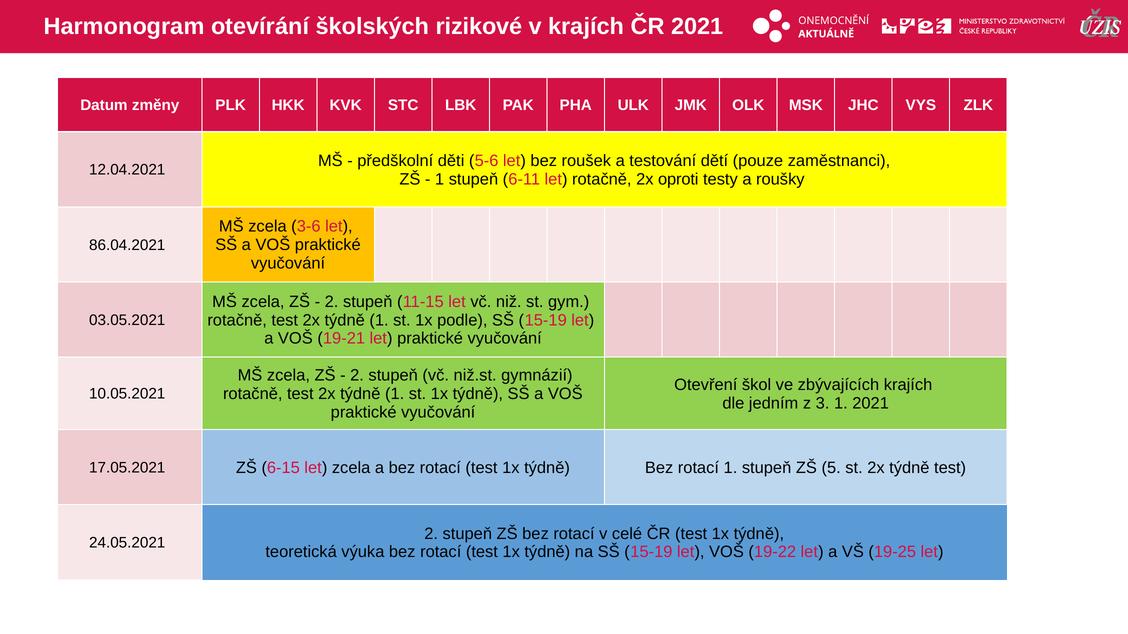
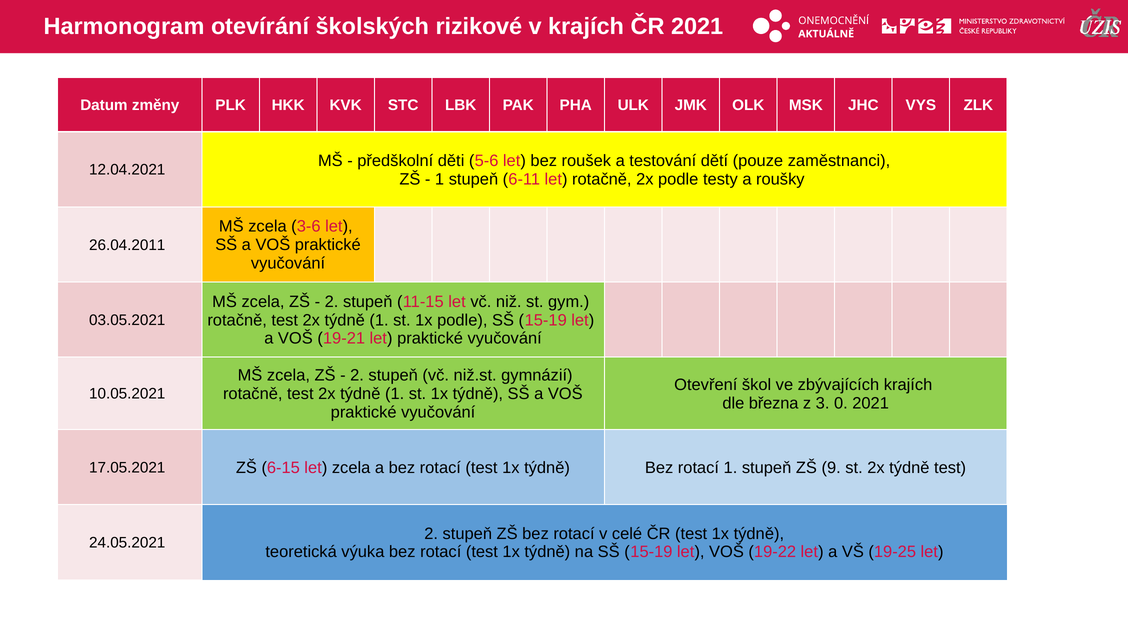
2x oproti: oproti -> podle
86.04.2021: 86.04.2021 -> 26.04.2011
jedním: jedním -> března
3 1: 1 -> 0
5: 5 -> 9
